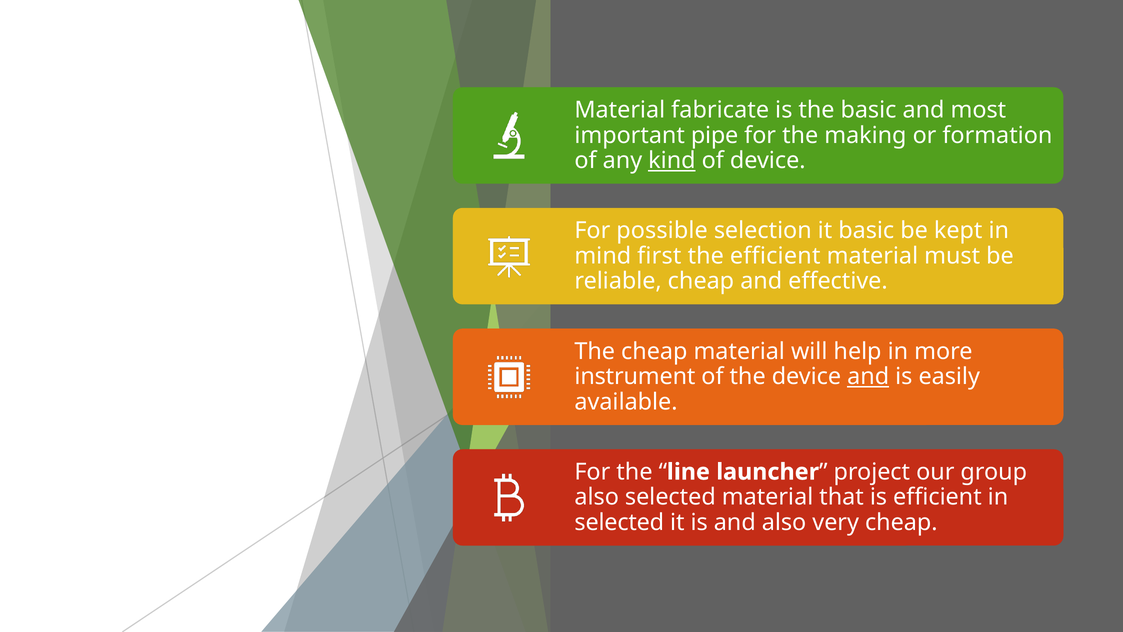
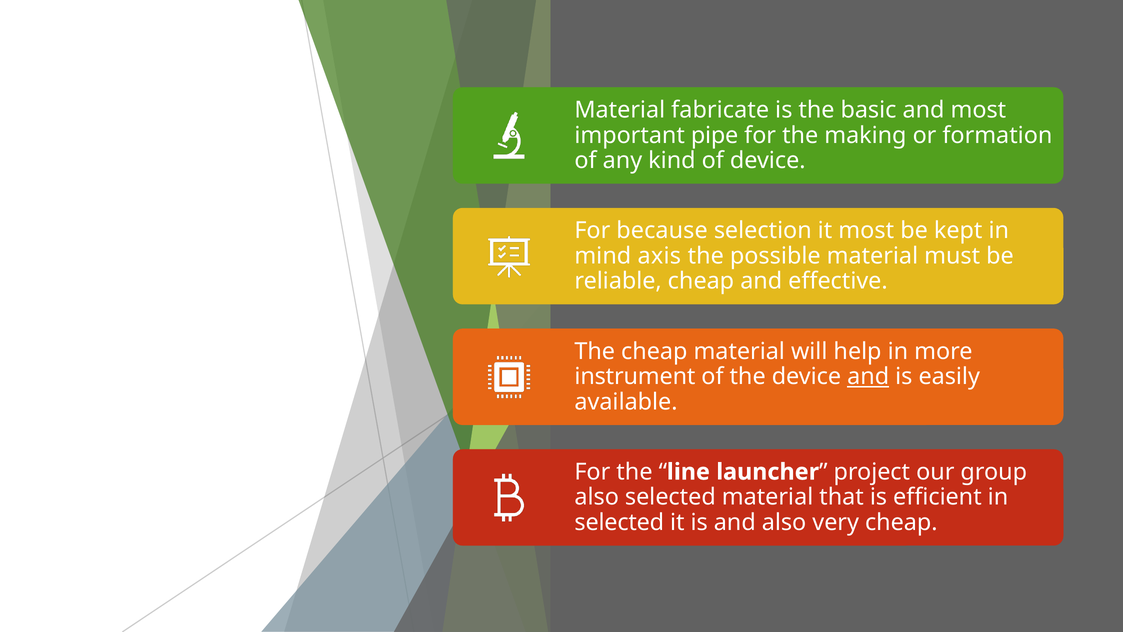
kind underline: present -> none
possible: possible -> because
it basic: basic -> most
first: first -> axis
the efficient: efficient -> possible
